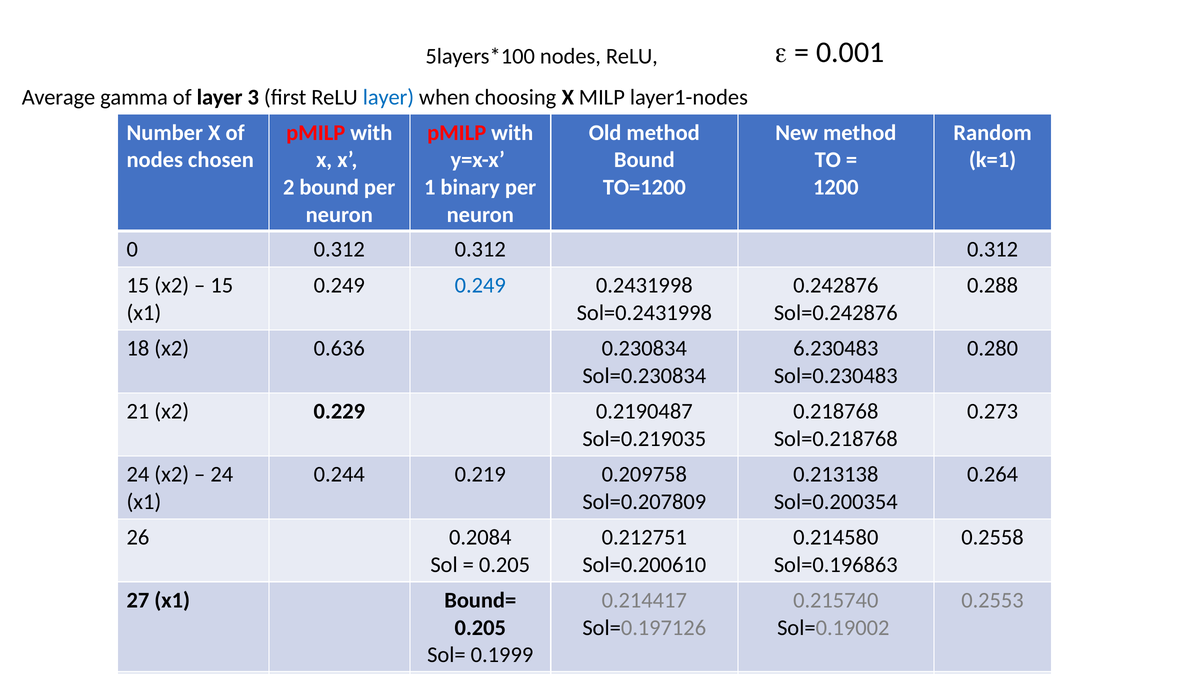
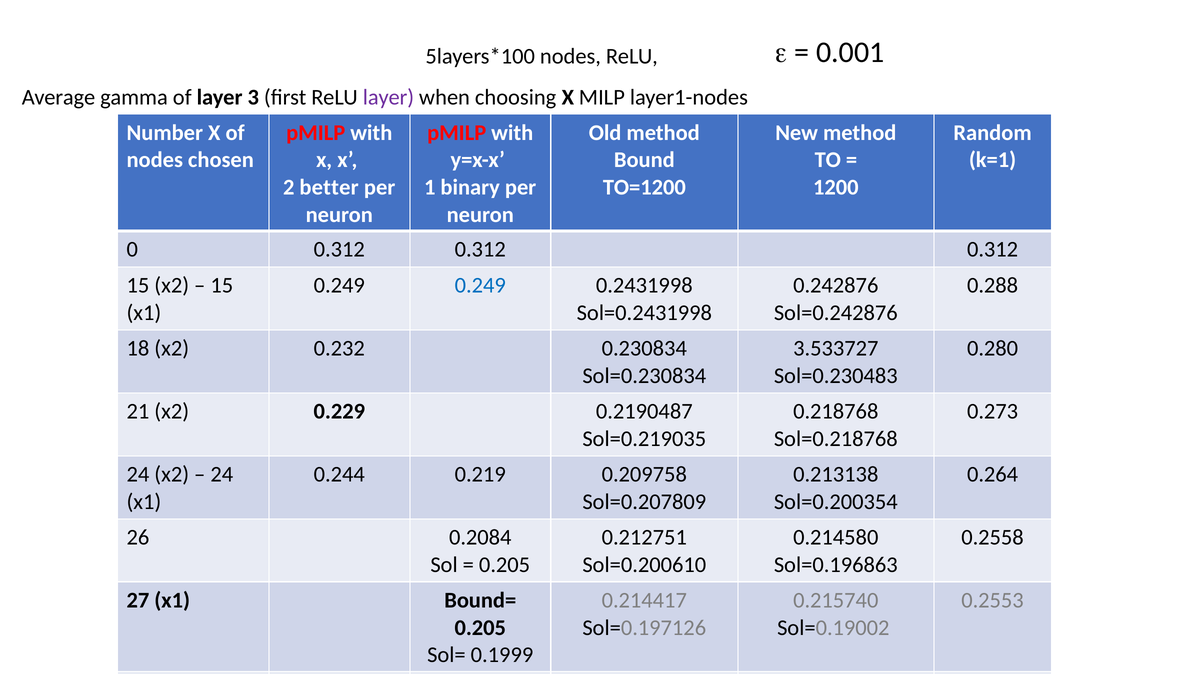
layer at (388, 97) colour: blue -> purple
2 bound: bound -> better
0.636: 0.636 -> 0.232
6.230483: 6.230483 -> 3.533727
